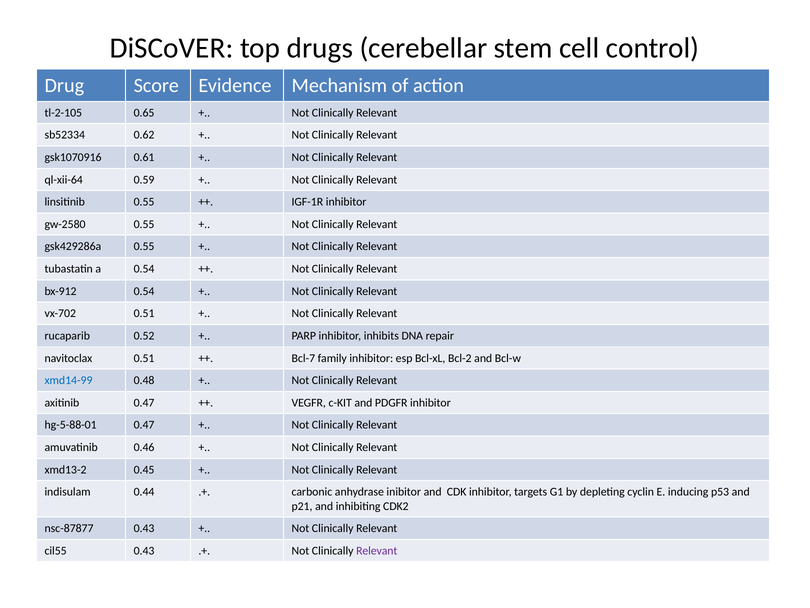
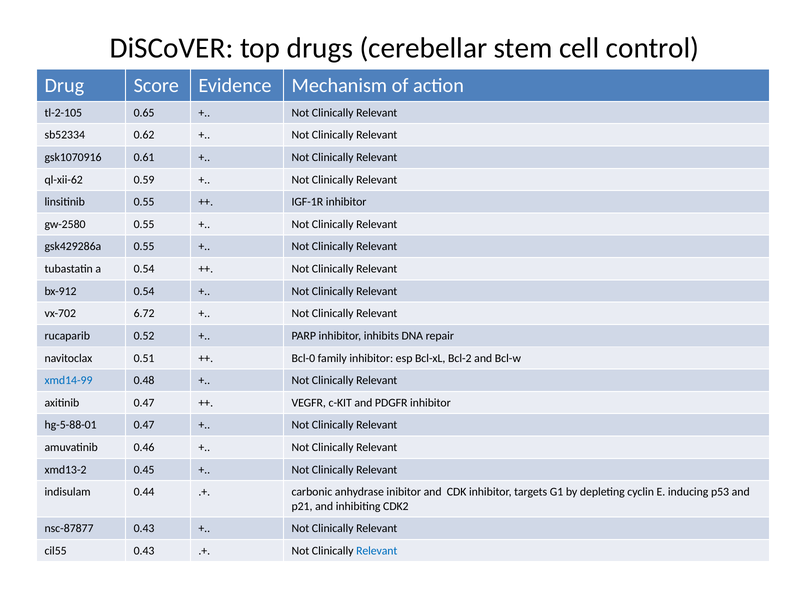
ql-xii-64: ql-xii-64 -> ql-xii-62
vx-702 0.51: 0.51 -> 6.72
Bcl-7: Bcl-7 -> Bcl-0
Relevant at (377, 550) colour: purple -> blue
